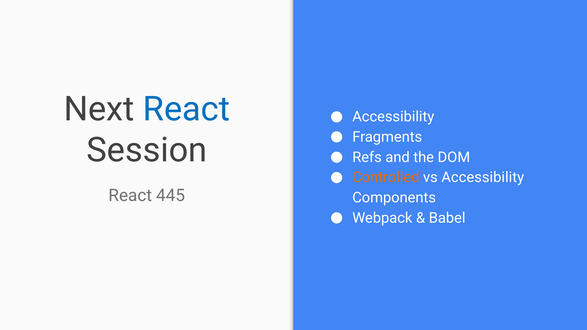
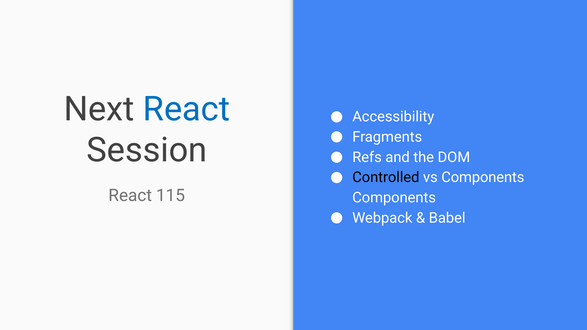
Controlled colour: orange -> black
vs Accessibility: Accessibility -> Components
445: 445 -> 115
